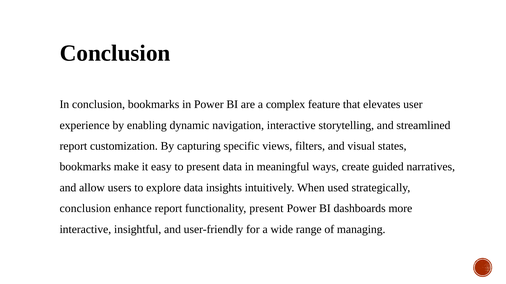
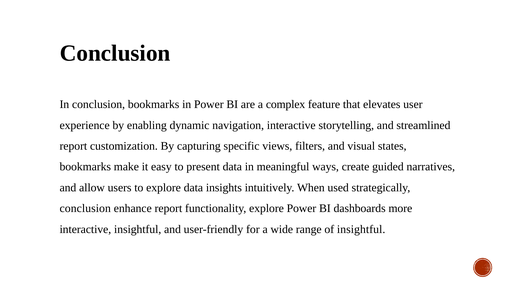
functionality present: present -> explore
of managing: managing -> insightful
